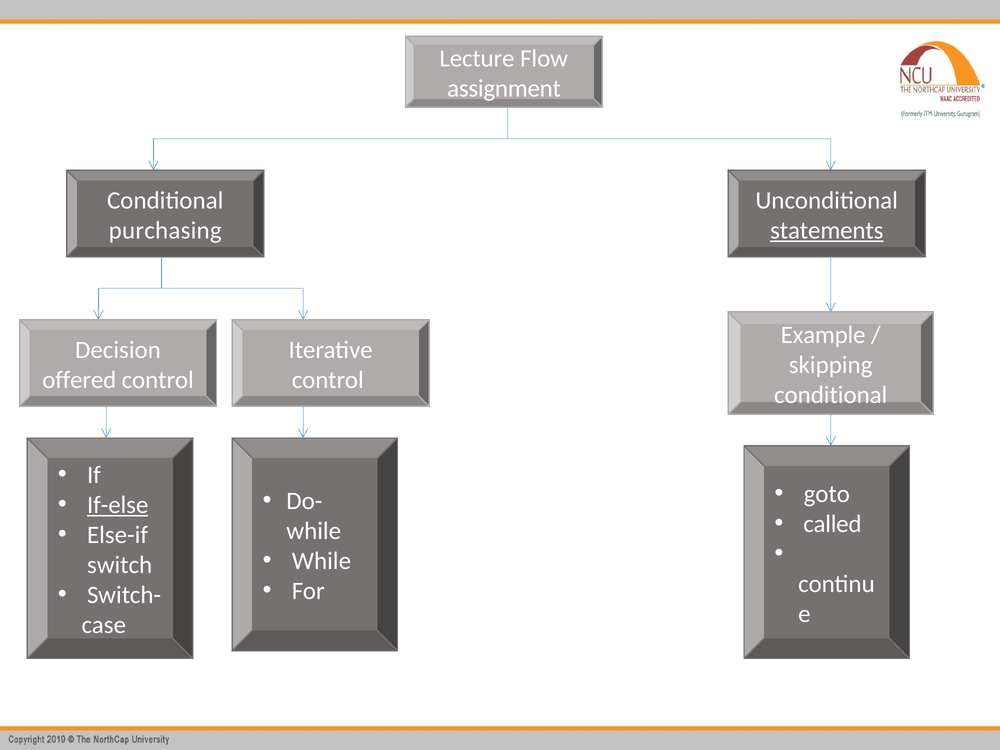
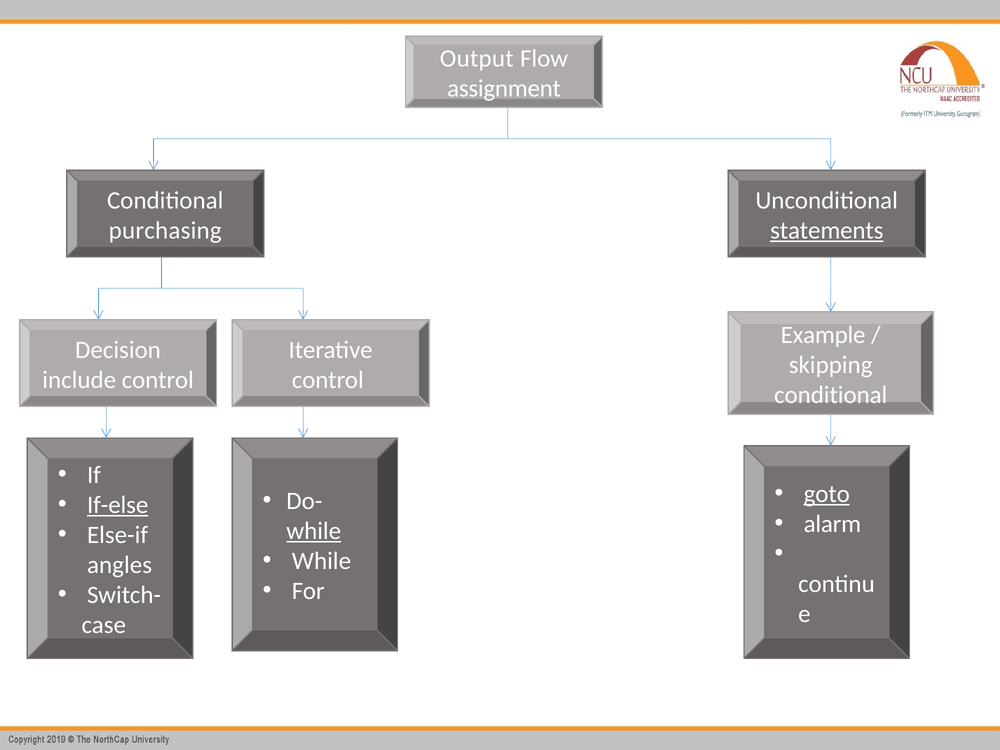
Lecture: Lecture -> Output
offered: offered -> include
goto underline: none -> present
called: called -> alarm
while at (314, 531) underline: none -> present
switch: switch -> angles
